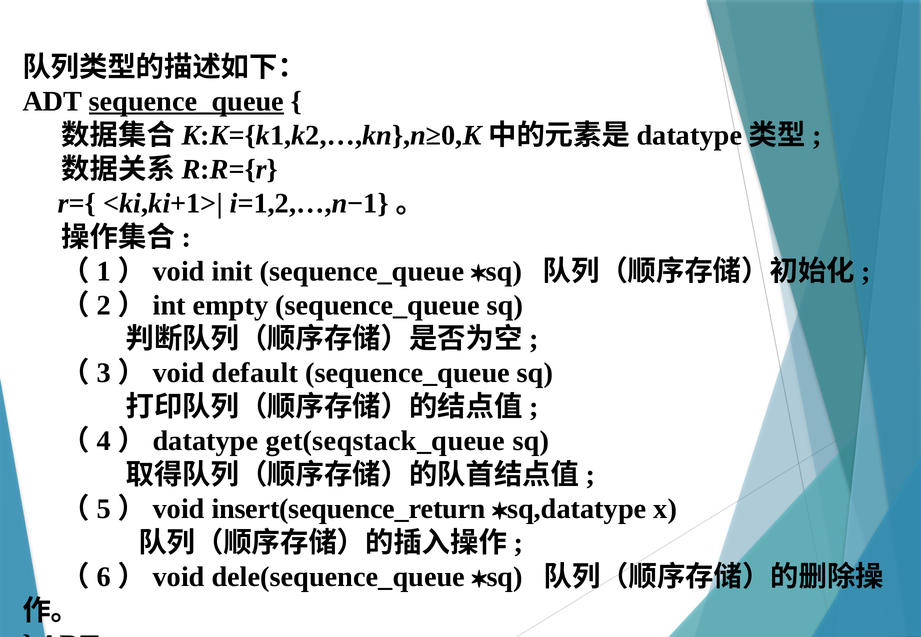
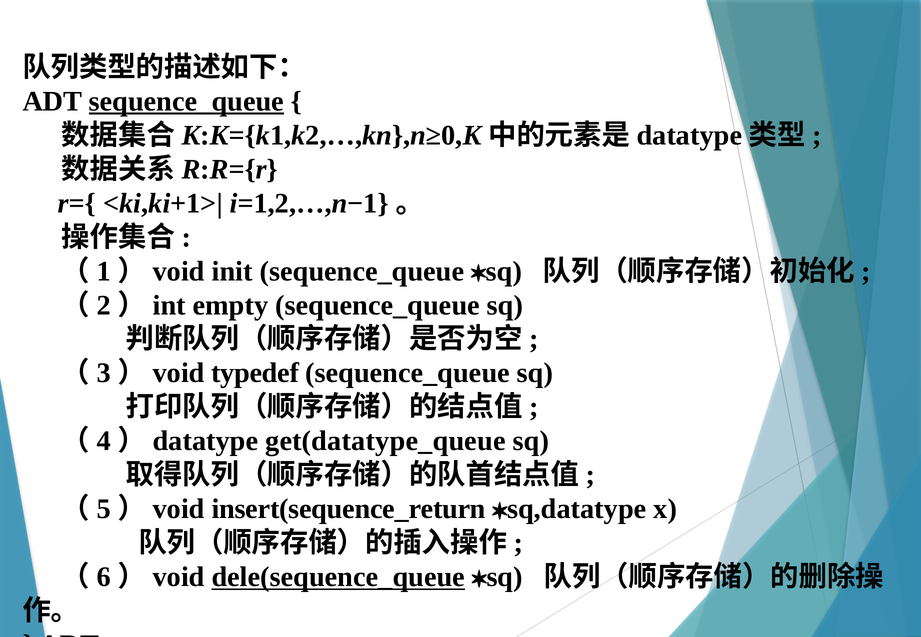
default: default -> typedef
get(seqstack_queue: get(seqstack_queue -> get(datatype_queue
dele(sequence_queue underline: none -> present
